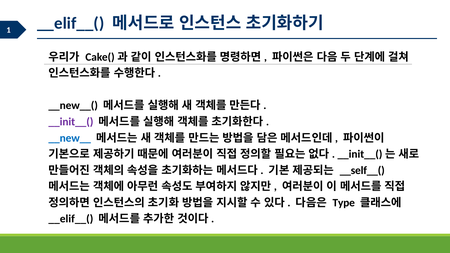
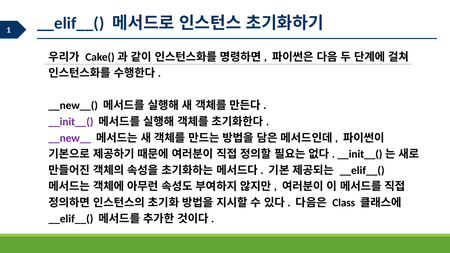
__new__ colour: blue -> purple
__self__( at (362, 170): __self__( -> __elif__(
Type: Type -> Class
